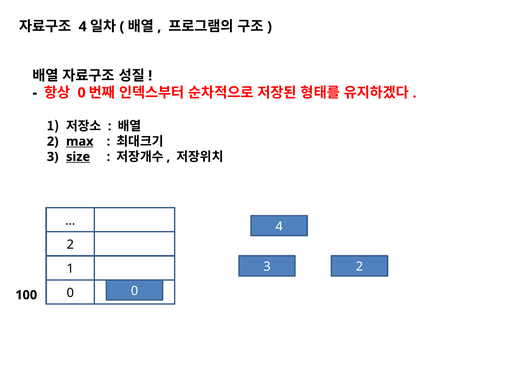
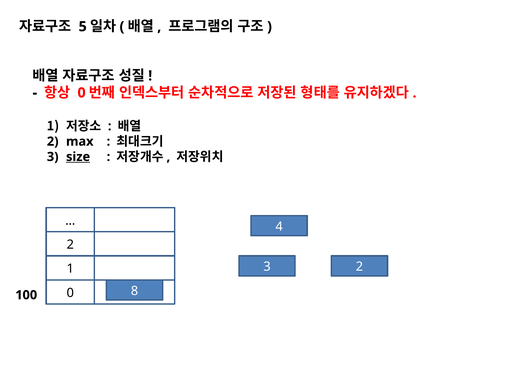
4 at (83, 27): 4 -> 5
max underline: present -> none
100 0: 0 -> 8
